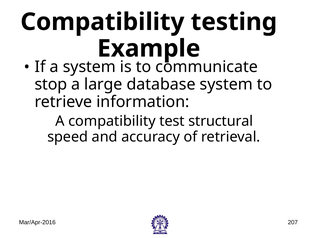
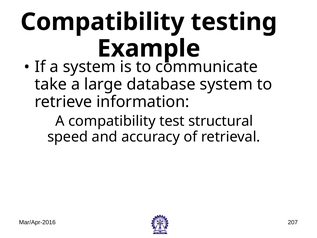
stop: stop -> take
